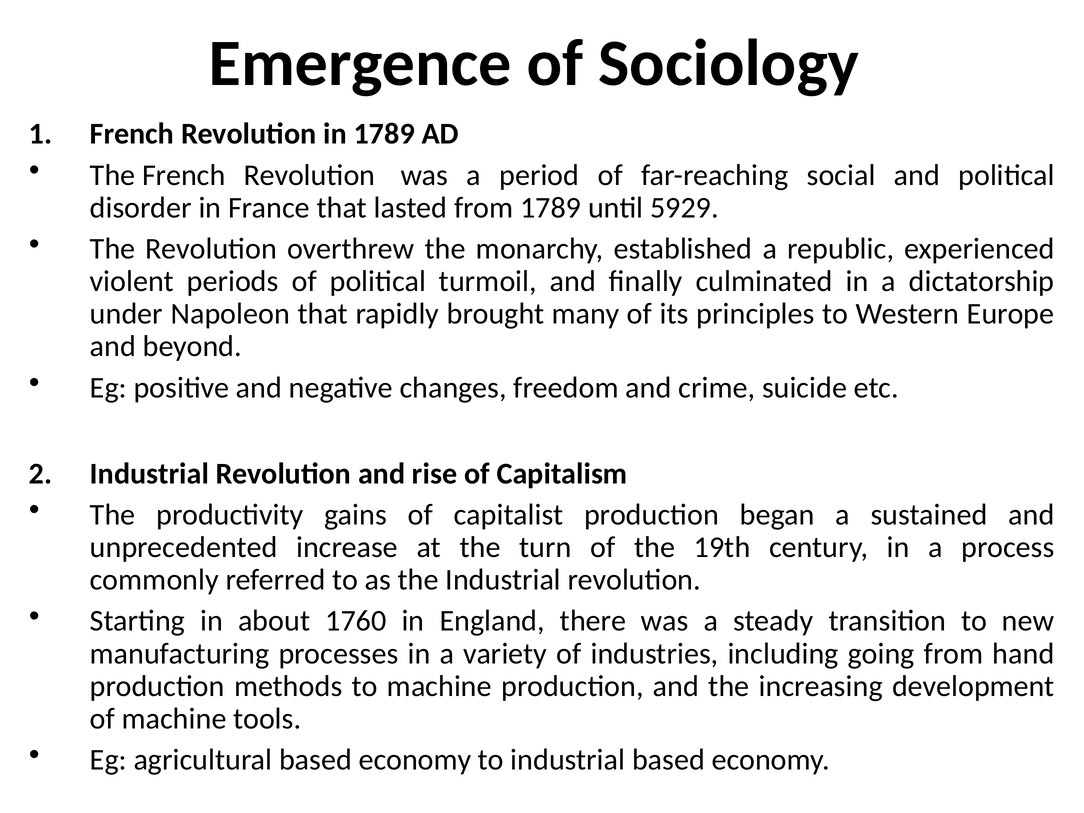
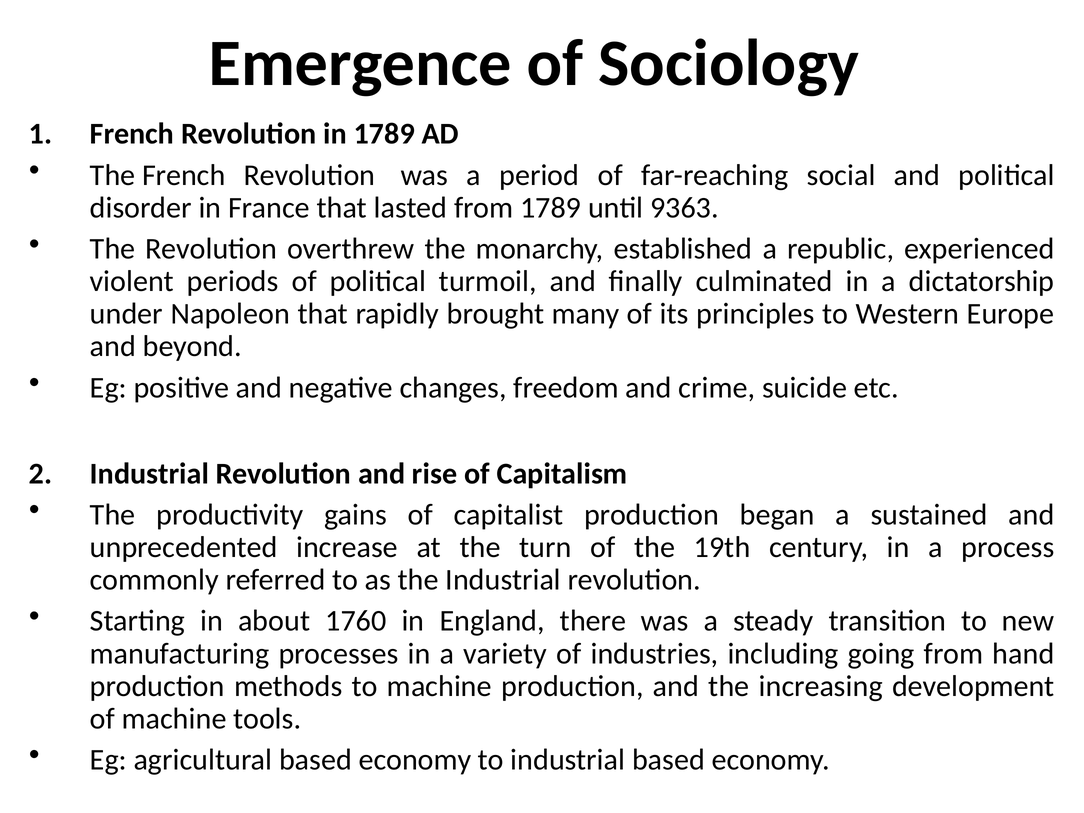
5929: 5929 -> 9363
